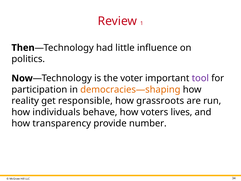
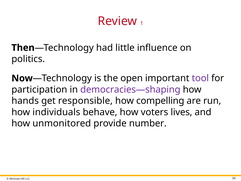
voter: voter -> open
democracies—shaping colour: orange -> purple
reality: reality -> hands
grassroots: grassroots -> compelling
transparency: transparency -> unmonitored
